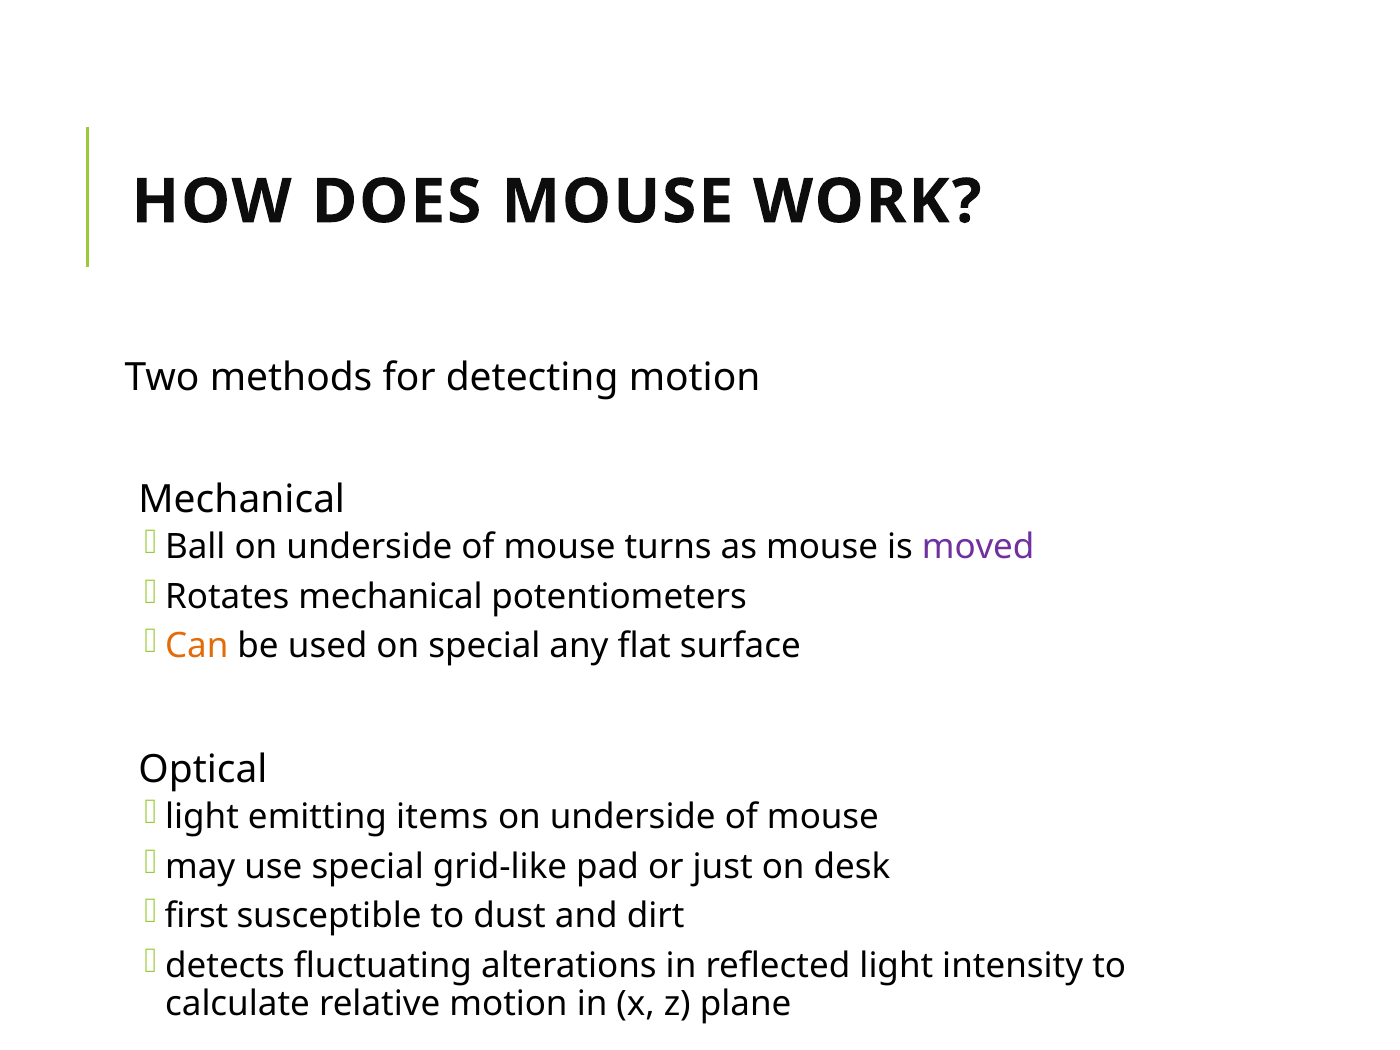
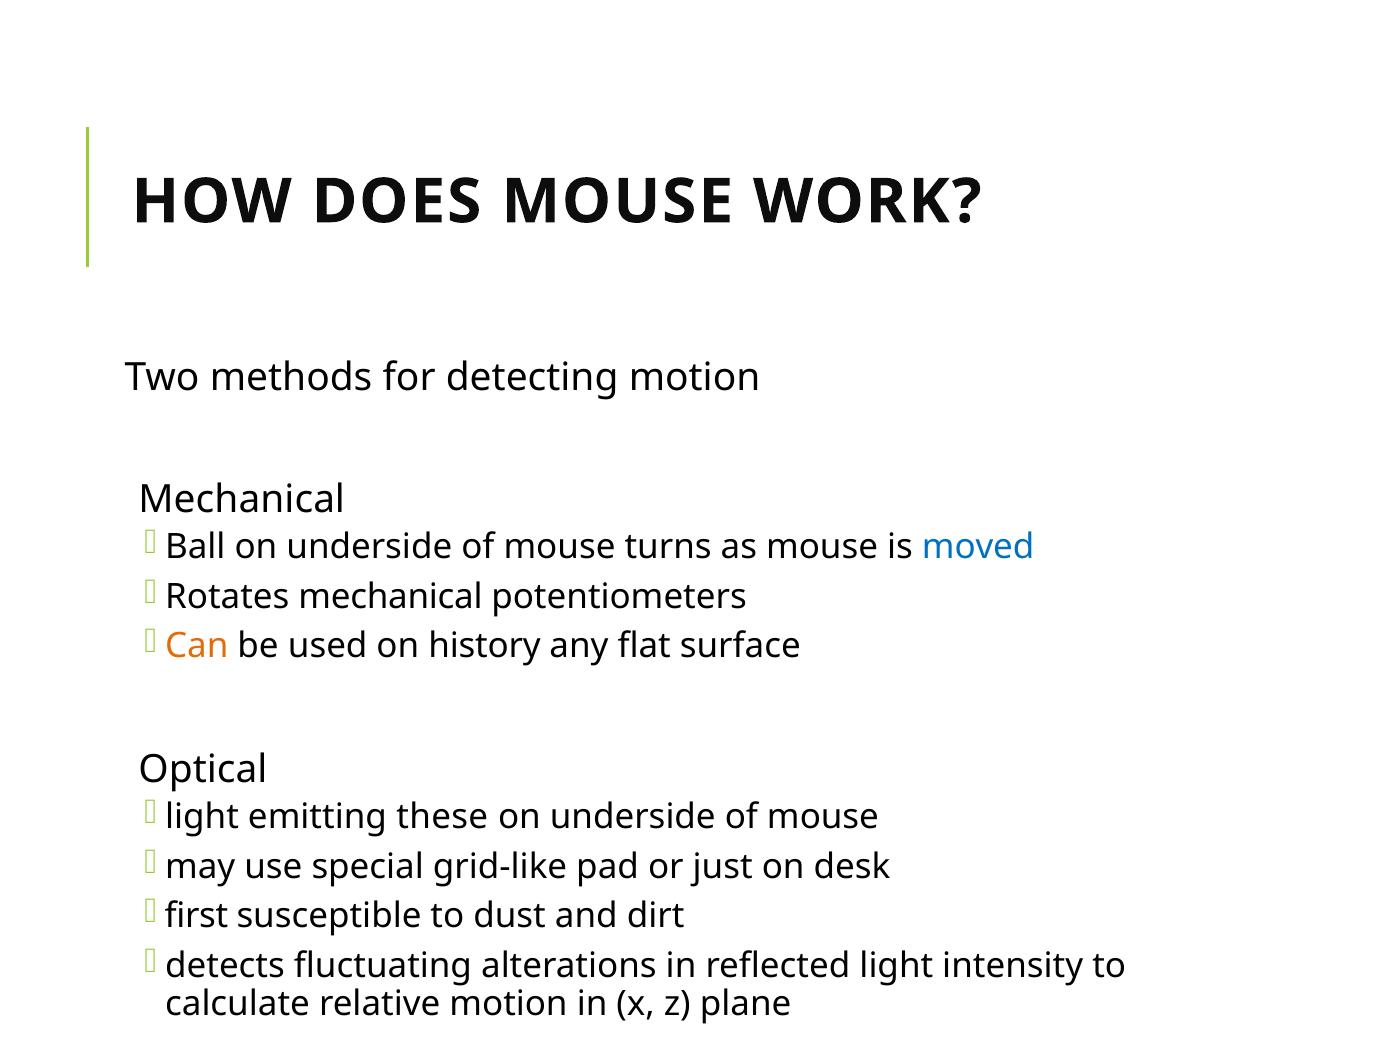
moved colour: purple -> blue
on special: special -> history
items: items -> these
